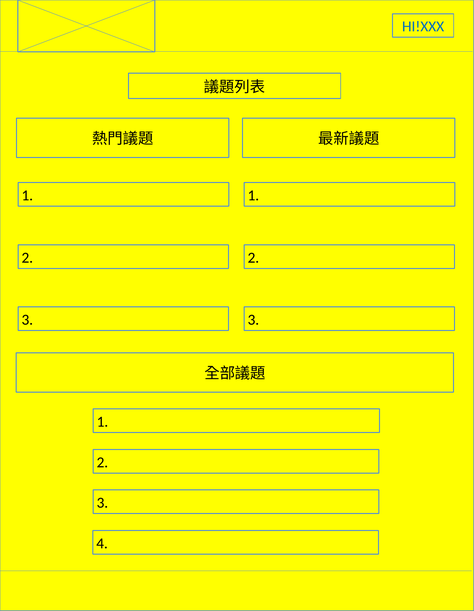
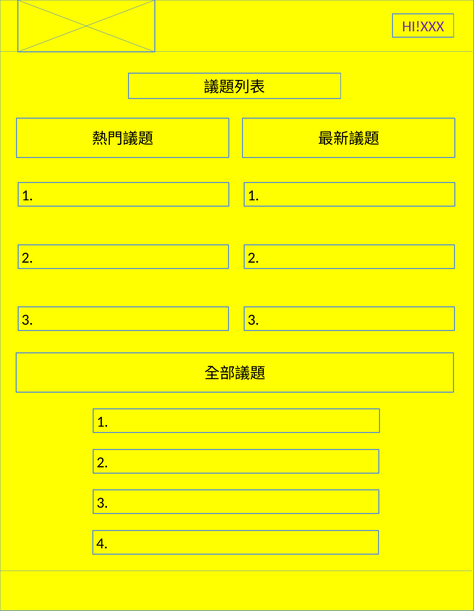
HI!XXX colour: blue -> purple
